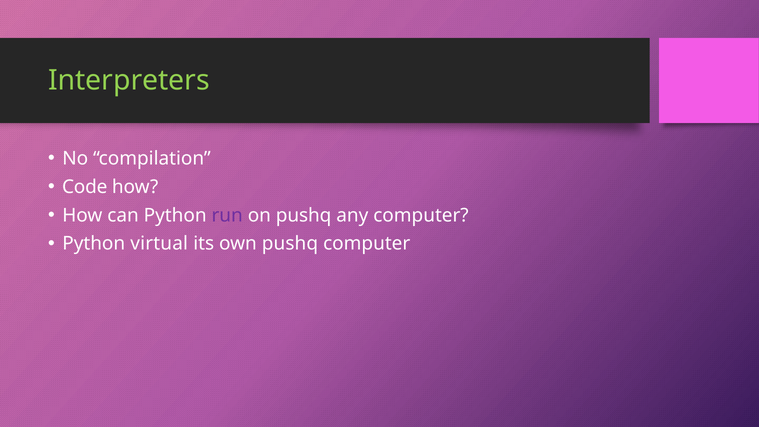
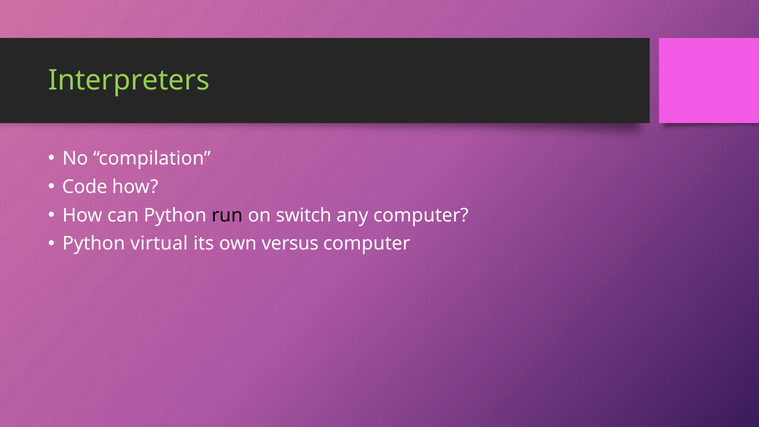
run colour: purple -> black
on pushq: pushq -> switch
own pushq: pushq -> versus
